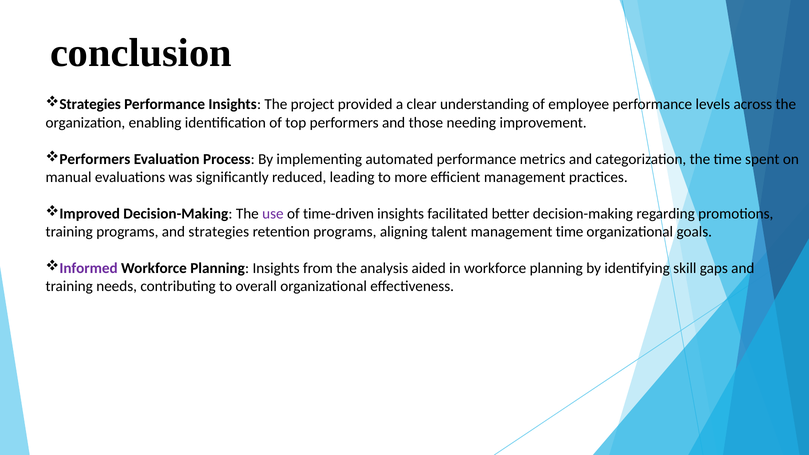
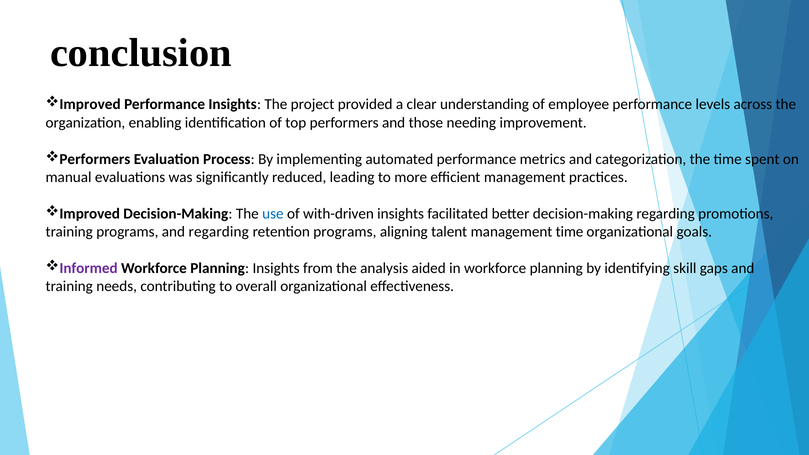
Strategies at (90, 104): Strategies -> Improved
use colour: purple -> blue
time-driven: time-driven -> with-driven
and strategies: strategies -> regarding
